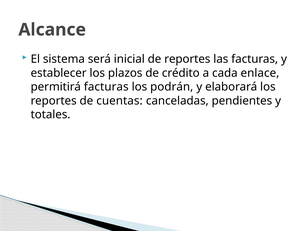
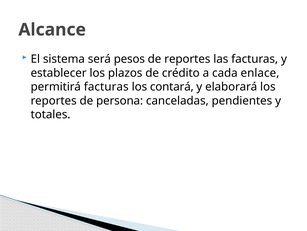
inicial: inicial -> pesos
podrán: podrán -> contará
cuentas: cuentas -> persona
